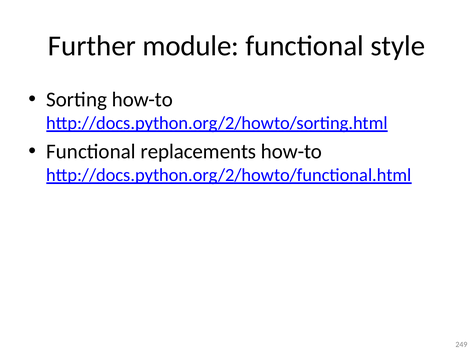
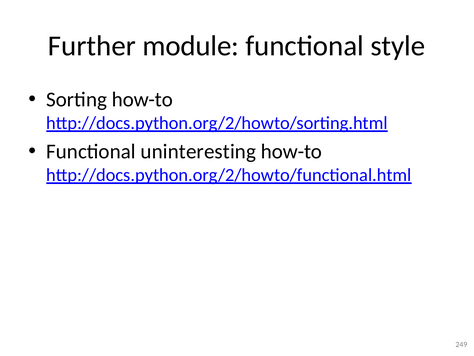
replacements: replacements -> uninteresting
